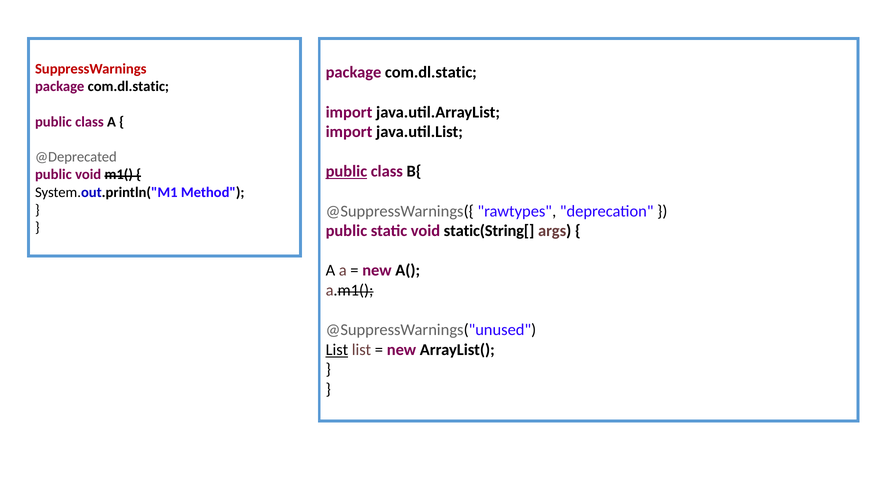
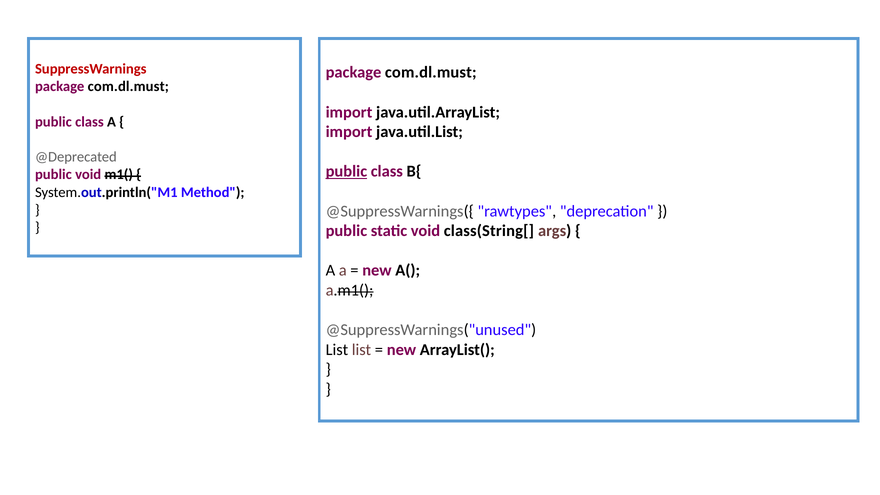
com.dl.static at (431, 73): com.dl.static -> com.dl.must
com.dl.static at (128, 87): com.dl.static -> com.dl.must
static(String[: static(String[ -> class(String[
List at (337, 350) underline: present -> none
